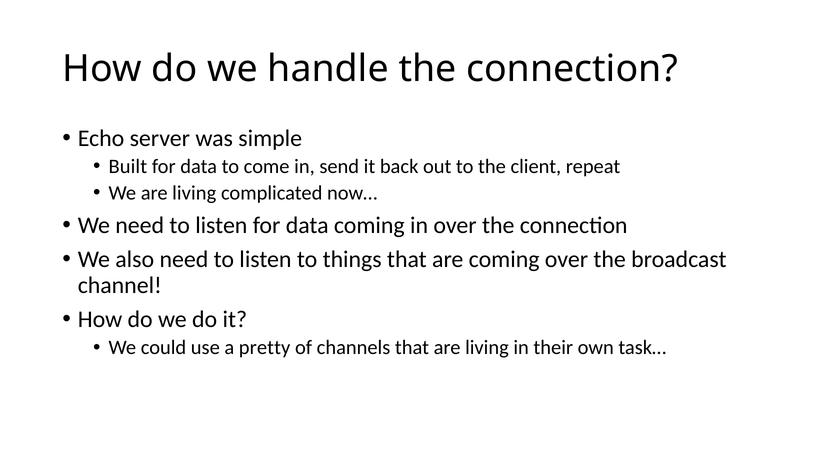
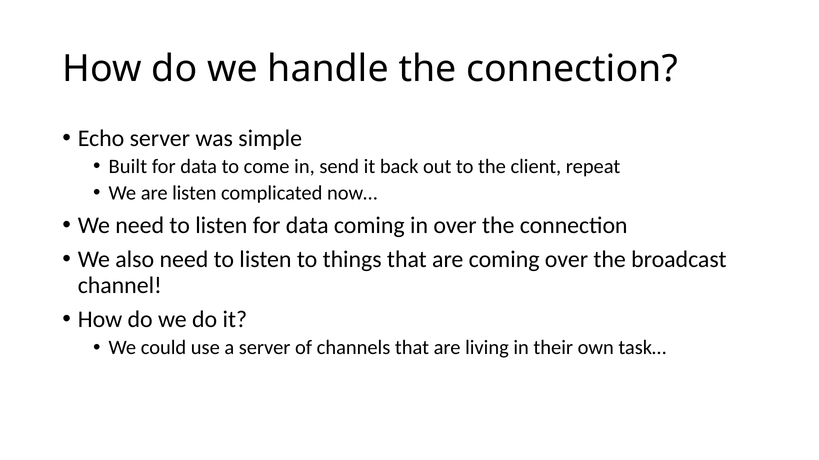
We are living: living -> listen
a pretty: pretty -> server
